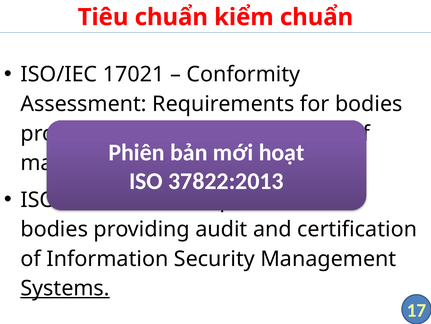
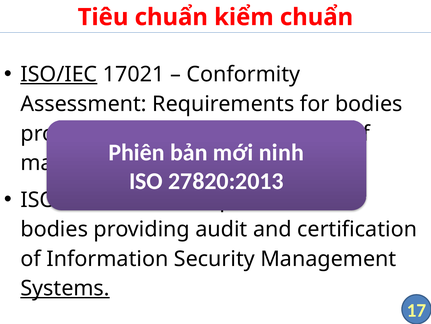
ISO/IEC at (59, 74) underline: none -> present
hoạt: hoạt -> ninh
37822:2013: 37822:2013 -> 27820:2013
